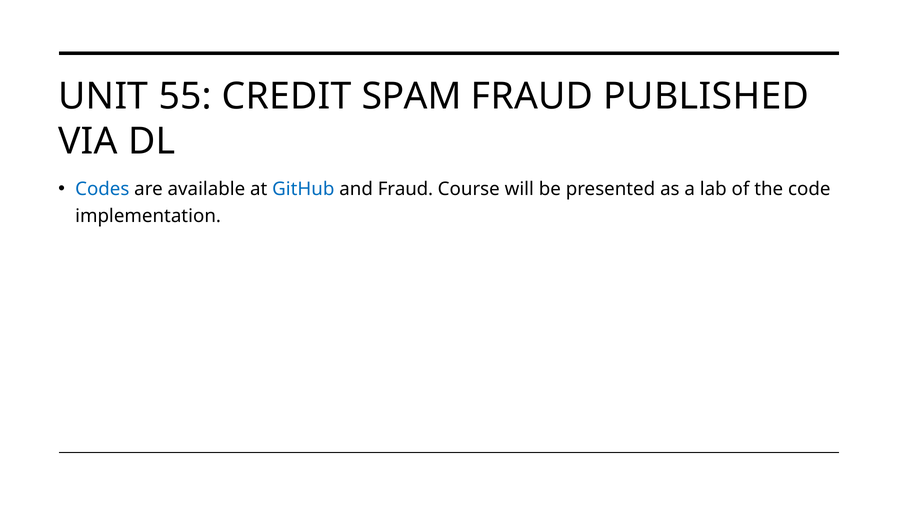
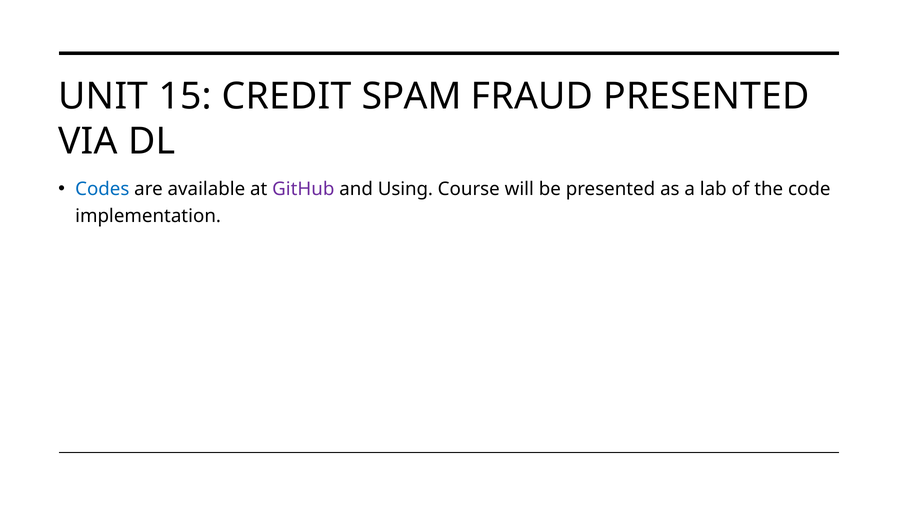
55: 55 -> 15
FRAUD PUBLISHED: PUBLISHED -> PRESENTED
GitHub colour: blue -> purple
and Fraud: Fraud -> Using
